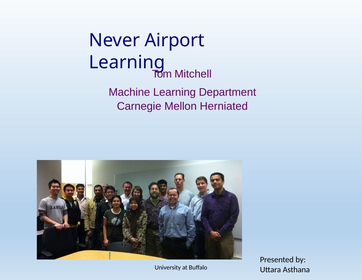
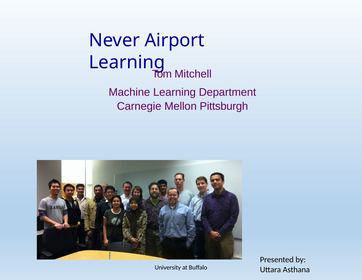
Herniated: Herniated -> Pittsburgh
